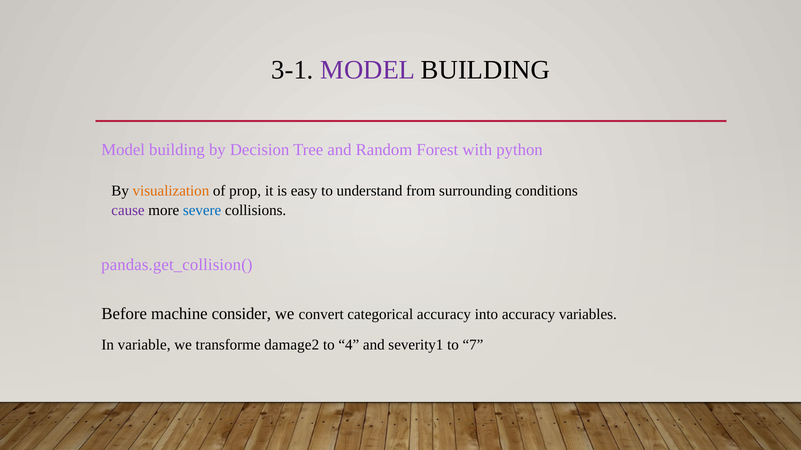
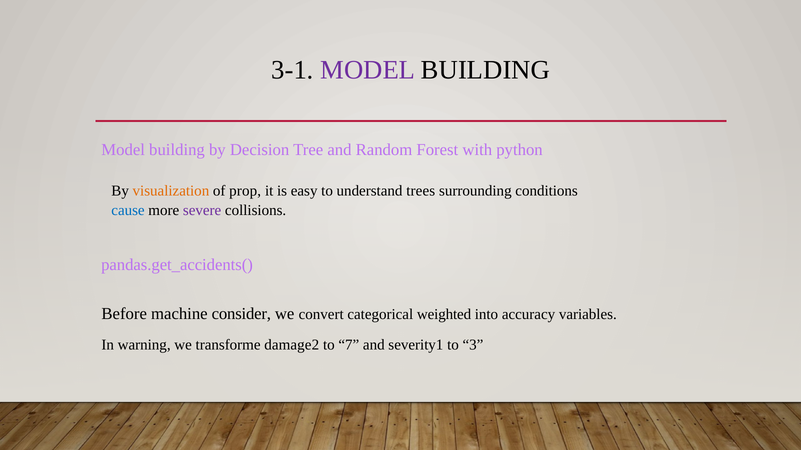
from: from -> trees
cause colour: purple -> blue
severe colour: blue -> purple
pandas.get_collision(: pandas.get_collision( -> pandas.get_accidents(
categorical accuracy: accuracy -> weighted
variable: variable -> warning
4: 4 -> 7
7: 7 -> 3
